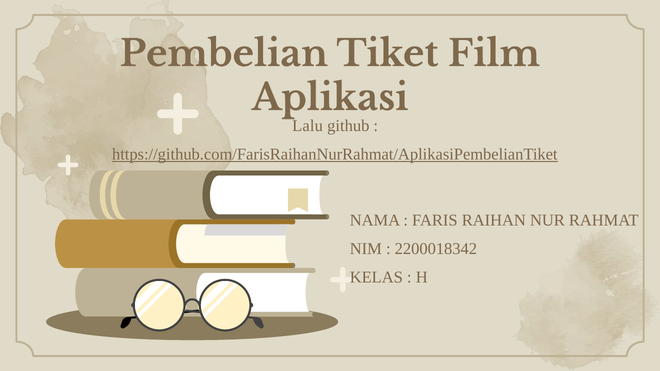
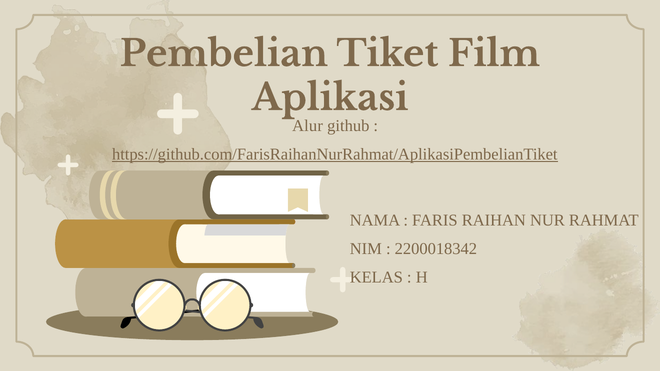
Lalu: Lalu -> Alur
